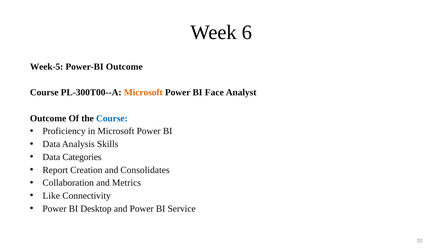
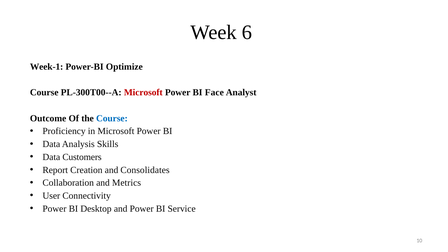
Week-5: Week-5 -> Week-1
Power-BI Outcome: Outcome -> Optimize
Microsoft at (143, 93) colour: orange -> red
Categories: Categories -> Customers
Like: Like -> User
